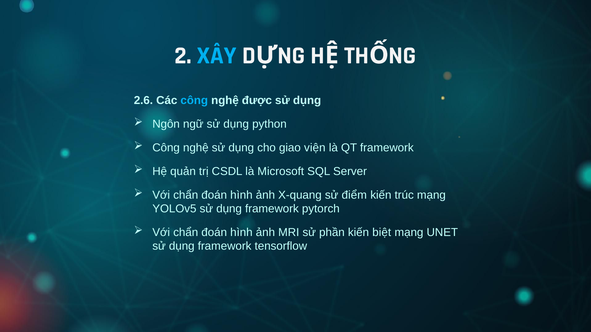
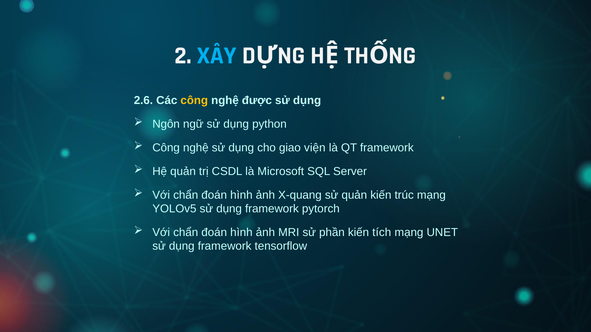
công at (194, 101) colour: light blue -> yellow
sử điểm: điểm -> quản
biệt: biệt -> tích
